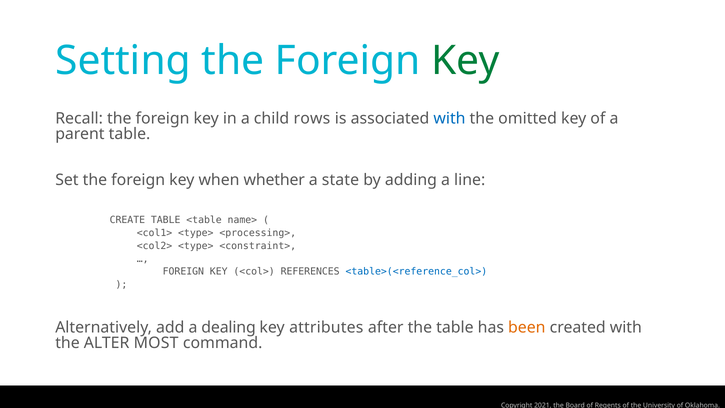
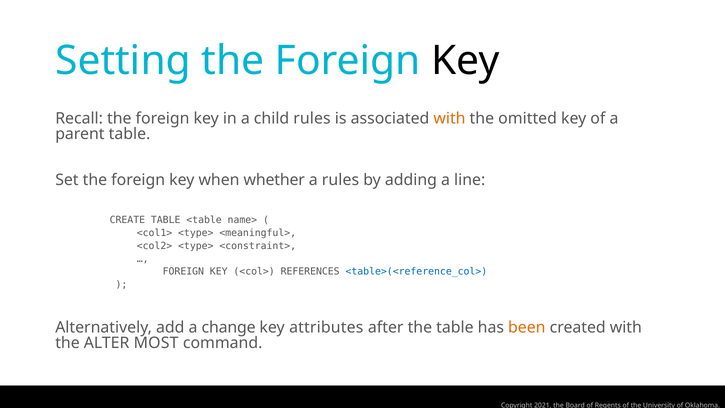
Key at (465, 61) colour: green -> black
child rows: rows -> rules
with at (449, 118) colour: blue -> orange
a state: state -> rules
<processing>: <processing> -> <meaningful>
dealing: dealing -> change
